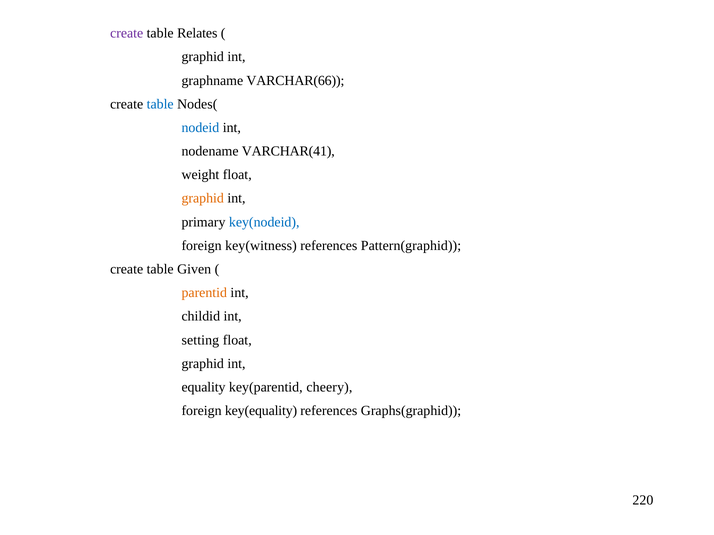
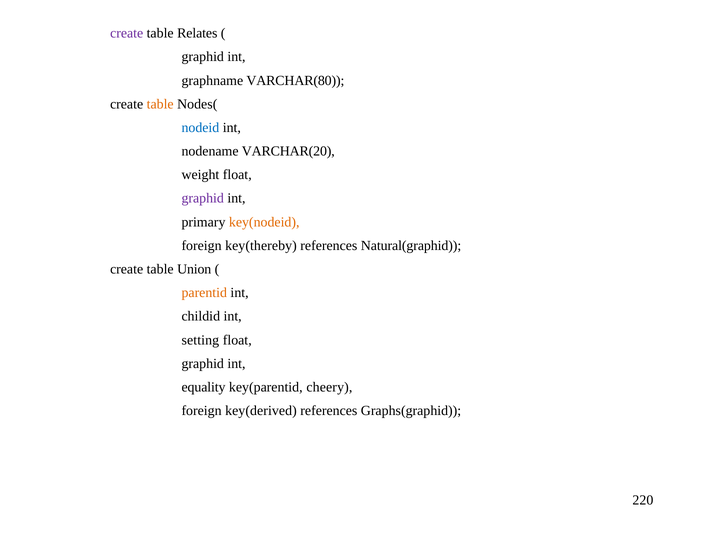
VARCHAR(66: VARCHAR(66 -> VARCHAR(80
table at (160, 104) colour: blue -> orange
VARCHAR(41: VARCHAR(41 -> VARCHAR(20
graphid at (203, 199) colour: orange -> purple
key(nodeid colour: blue -> orange
key(witness: key(witness -> key(thereby
Pattern(graphid: Pattern(graphid -> Natural(graphid
Given: Given -> Union
key(equality: key(equality -> key(derived
